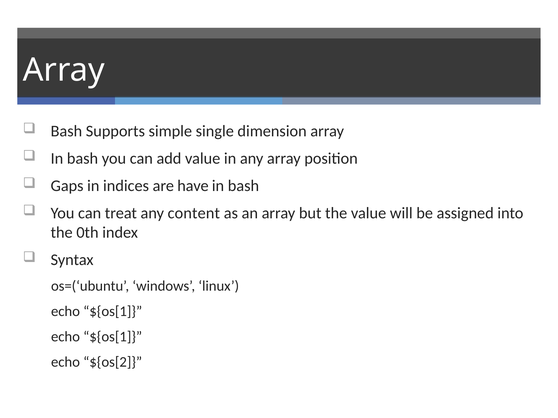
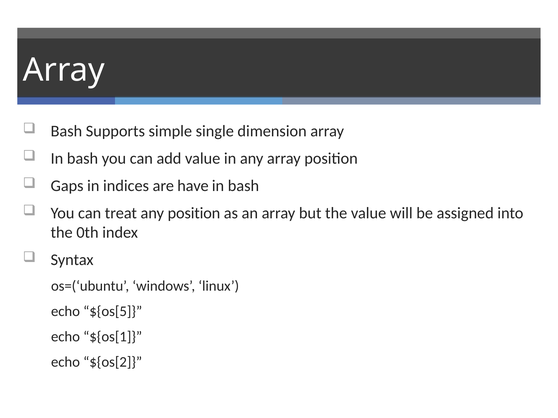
any content: content -> position
${os[1 at (113, 312): ${os[1 -> ${os[5
